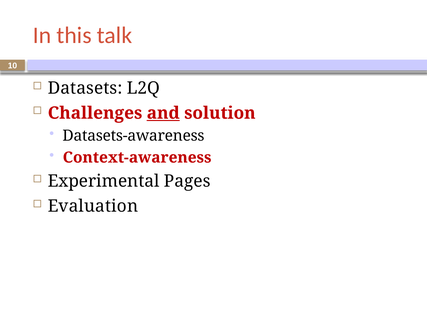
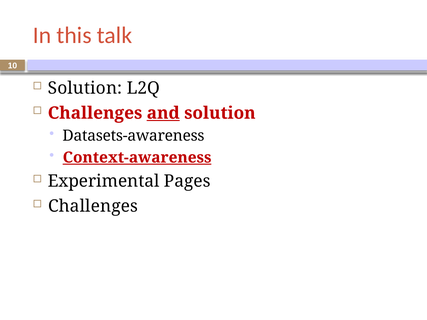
Datasets at (85, 88): Datasets -> Solution
Context-awareness underline: none -> present
Evaluation at (93, 206): Evaluation -> Challenges
